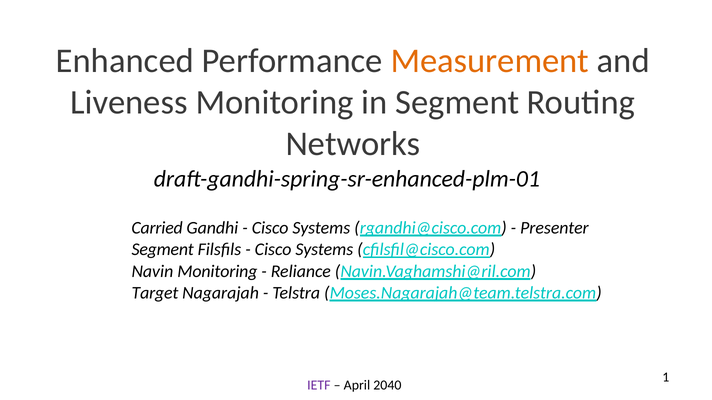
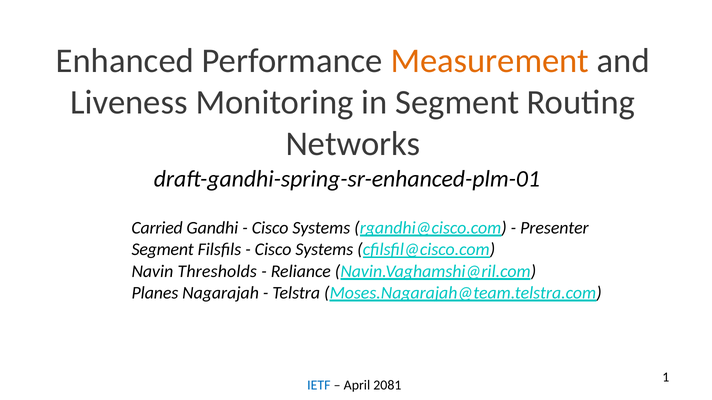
Navin Monitoring: Monitoring -> Thresholds
Target: Target -> Planes
IETF colour: purple -> blue
2040: 2040 -> 2081
